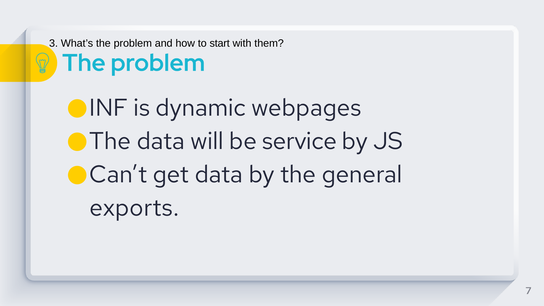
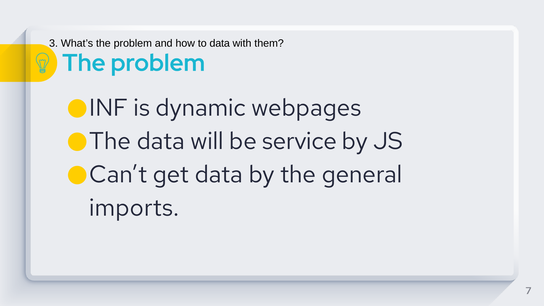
to start: start -> data
exports: exports -> imports
